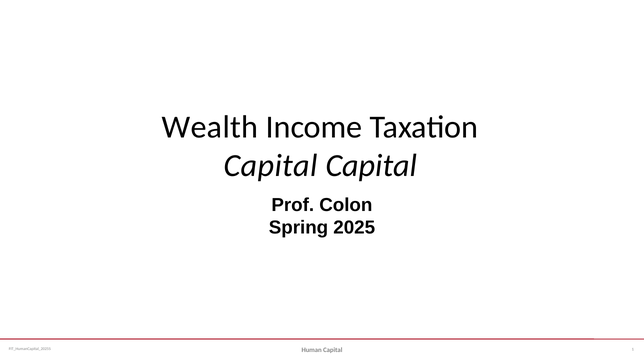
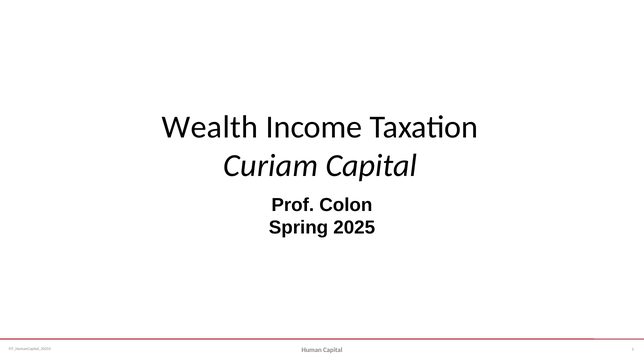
Capital at (271, 166): Capital -> Curiam
